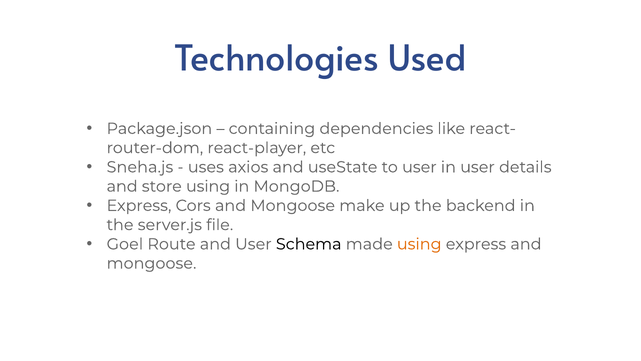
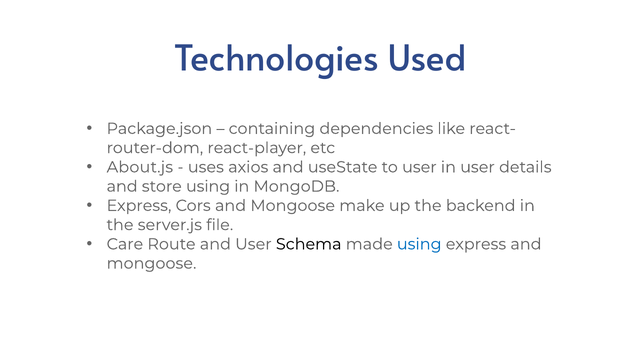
Sneha.js: Sneha.js -> About.js
Goel: Goel -> Care
using at (419, 244) colour: orange -> blue
